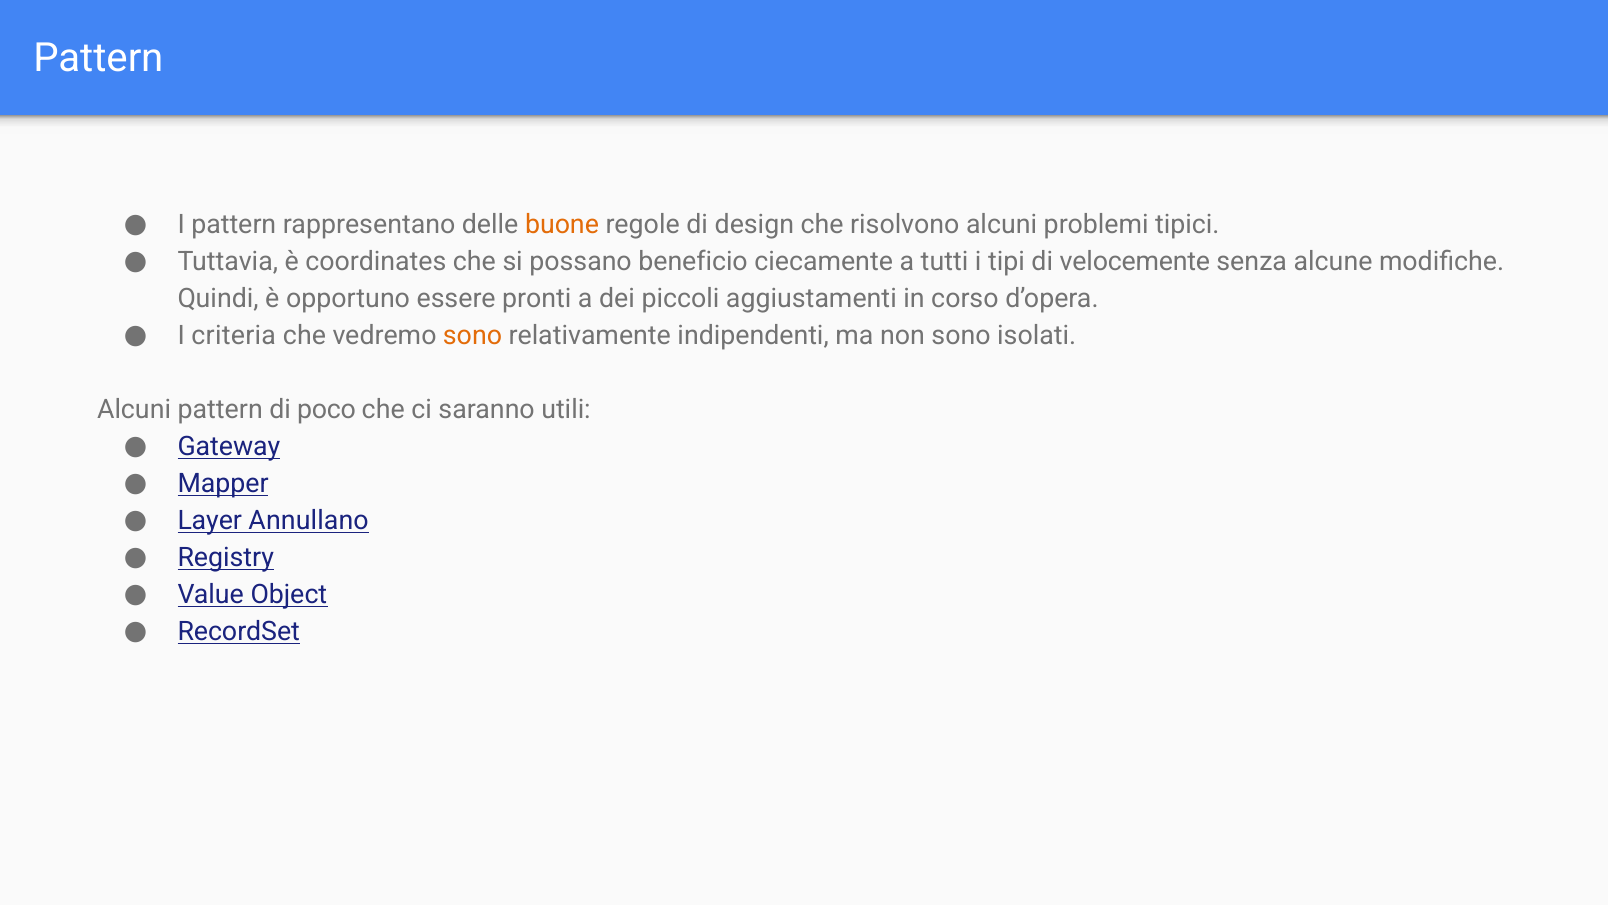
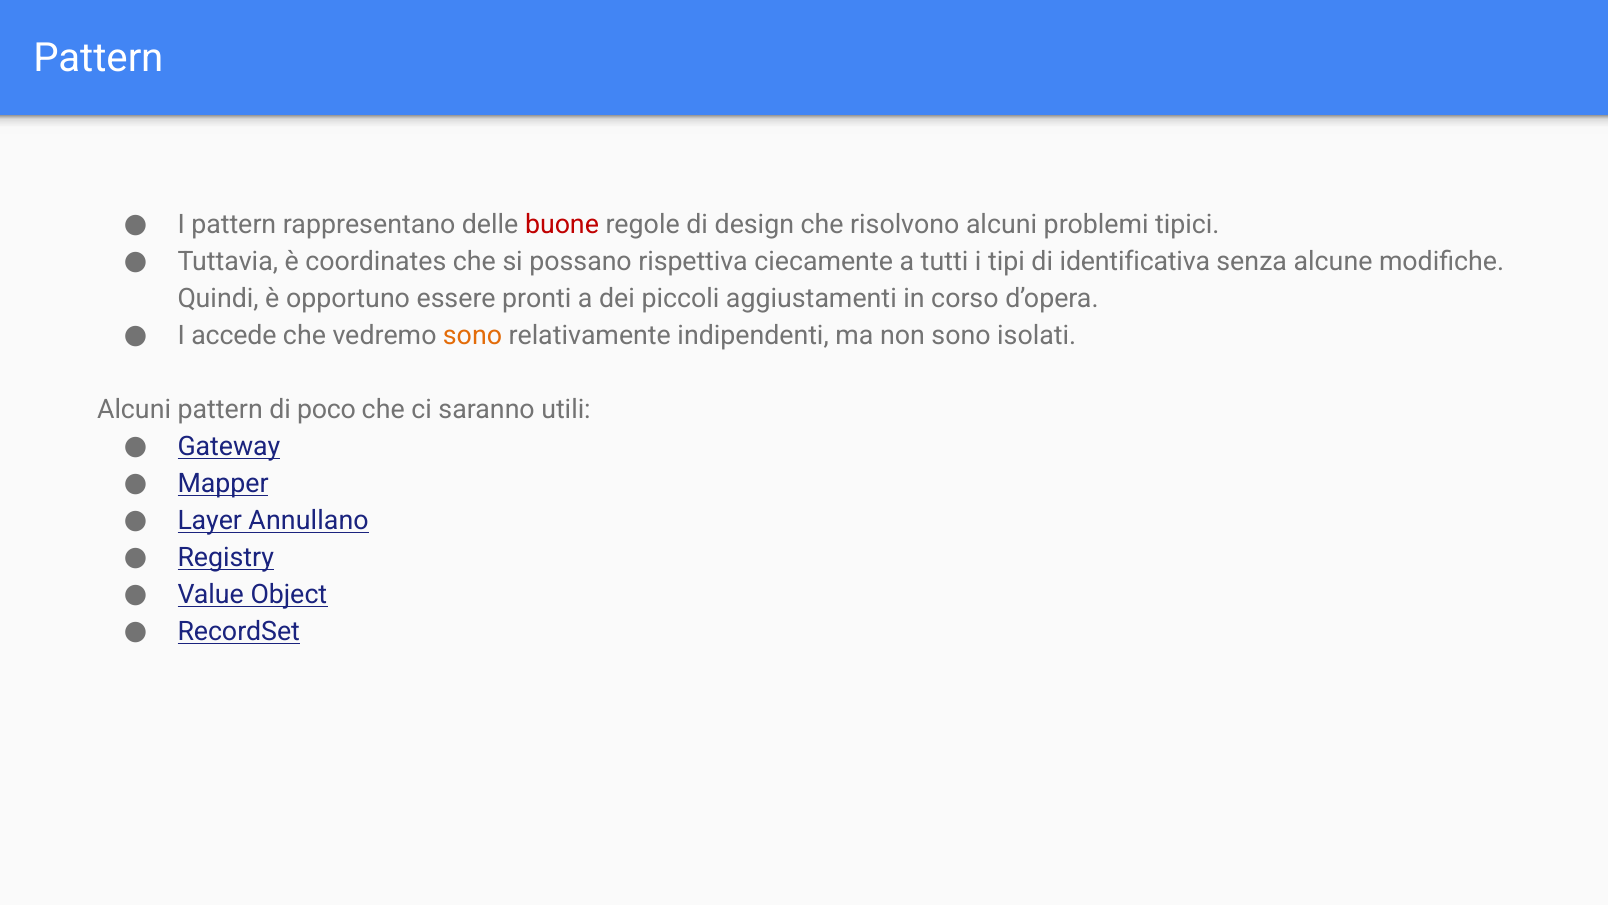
buone colour: orange -> red
beneficio: beneficio -> rispettiva
velocemente: velocemente -> identificativa
criteria: criteria -> accede
